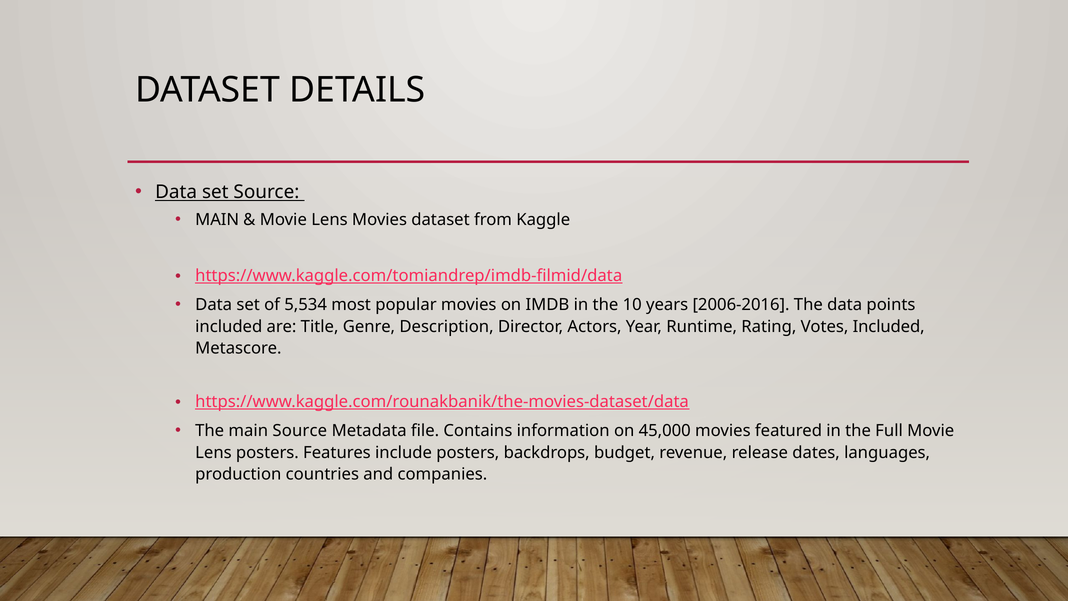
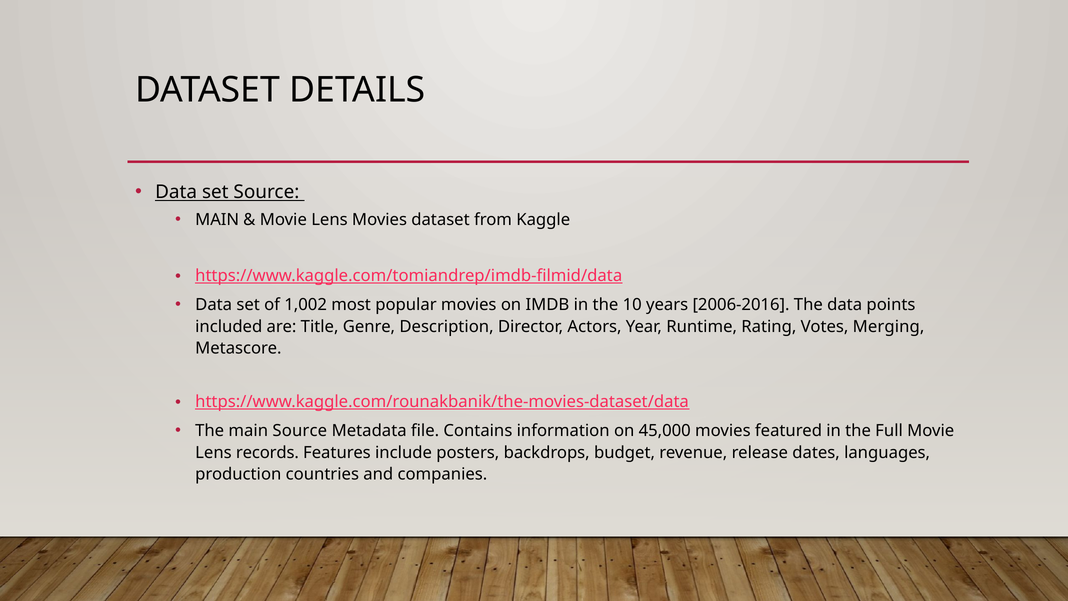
5,534: 5,534 -> 1,002
Votes Included: Included -> Merging
Lens posters: posters -> records
